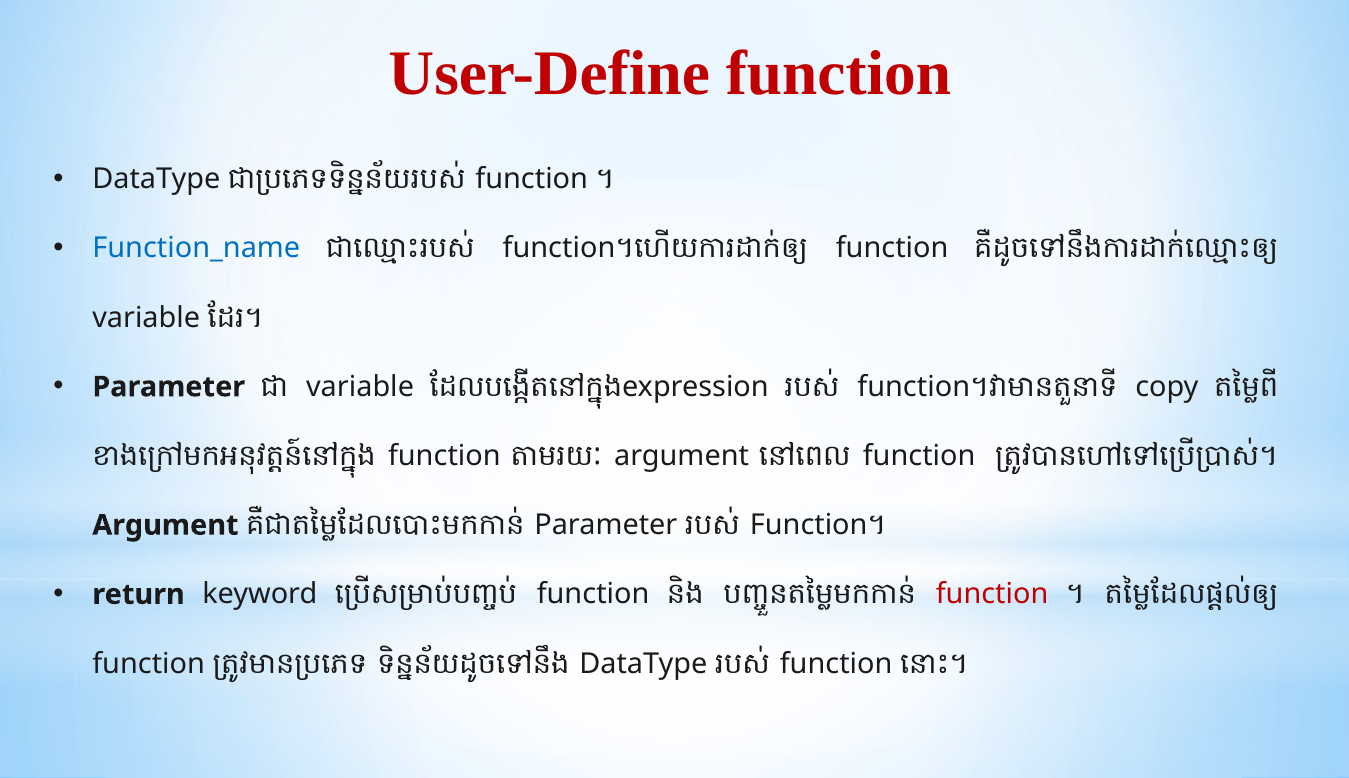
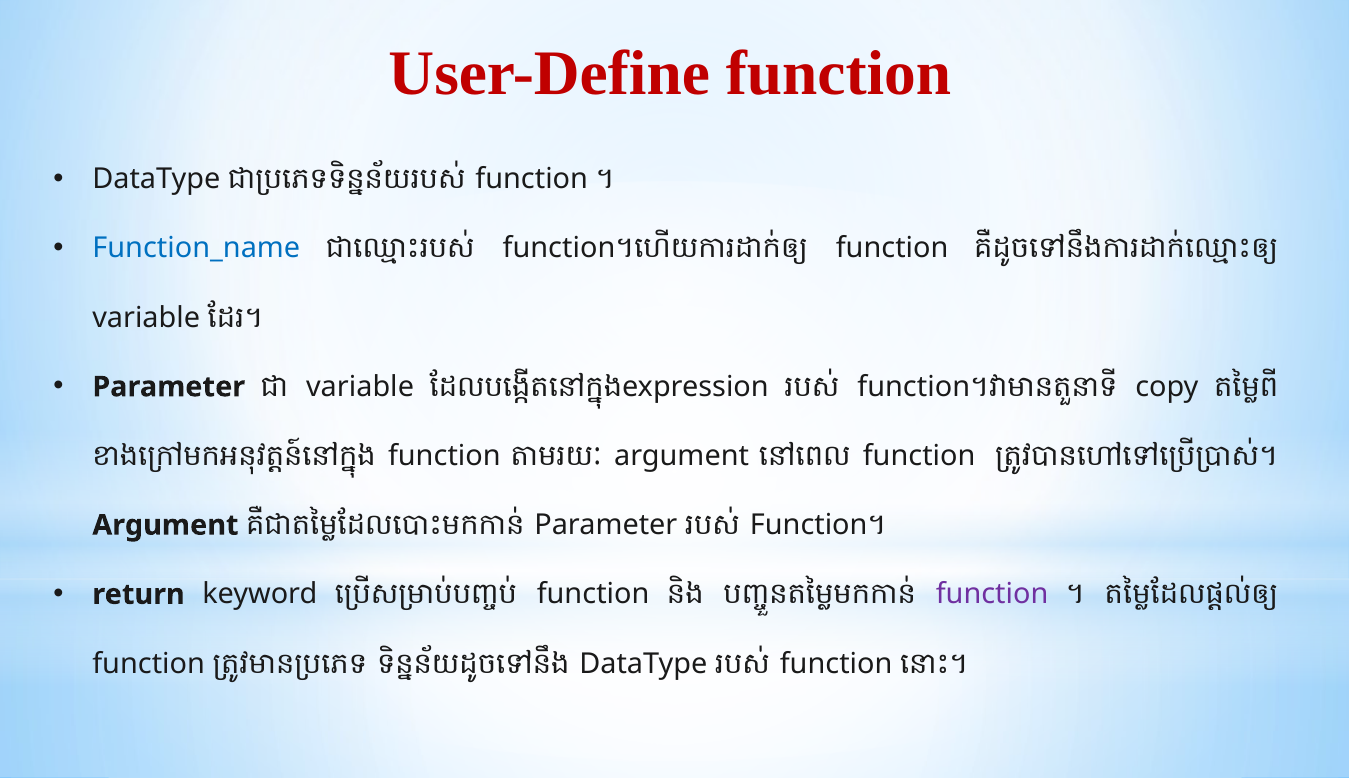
function at (992, 595) colour: red -> purple
